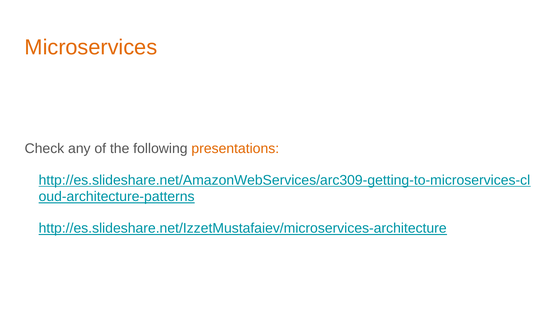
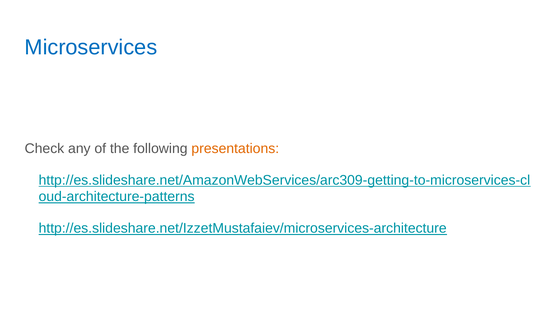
Microservices colour: orange -> blue
